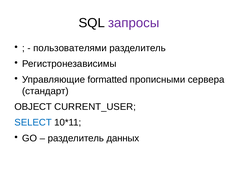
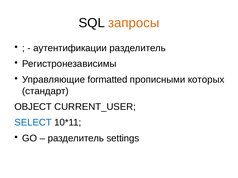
запросы colour: purple -> orange
пользователями: пользователями -> аутентификации
сервера: сервера -> которых
данных: данных -> settings
